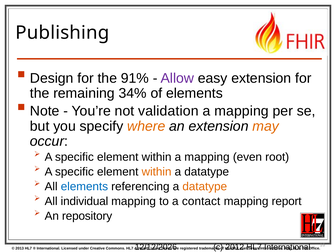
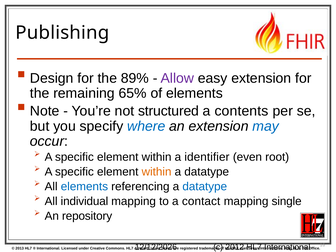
91%: 91% -> 89%
34%: 34% -> 65%
validation: validation -> structured
mapping at (242, 111): mapping -> contents
where colour: orange -> blue
may colour: orange -> blue
within a mapping: mapping -> identifier
datatype at (205, 187) colour: orange -> blue
report: report -> single
